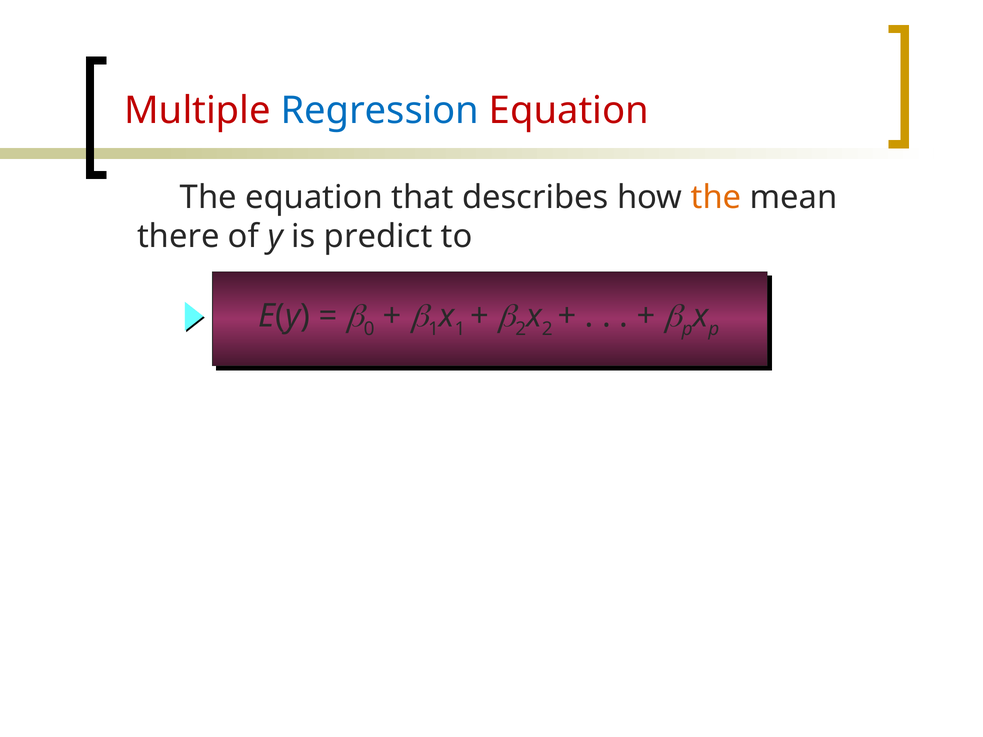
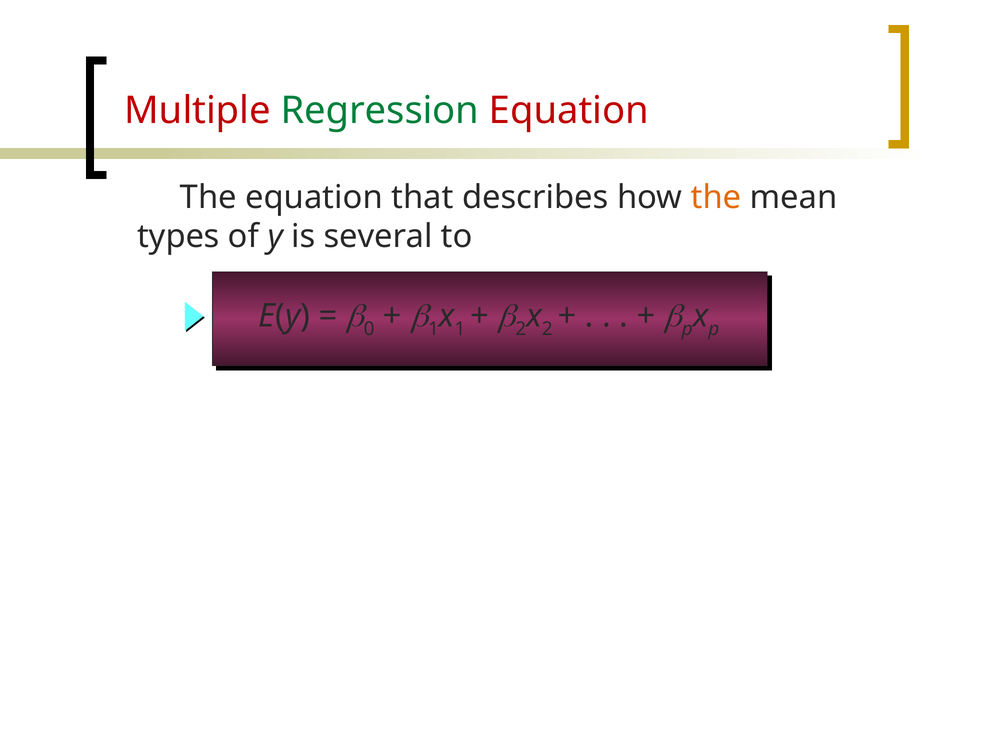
Regression colour: blue -> green
there: there -> types
predict: predict -> several
